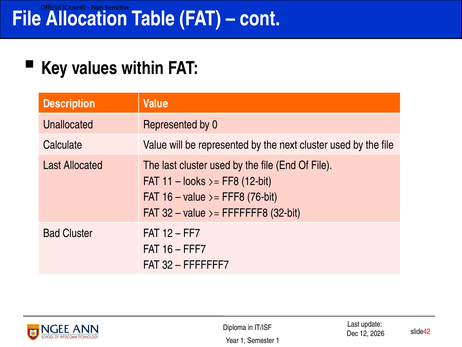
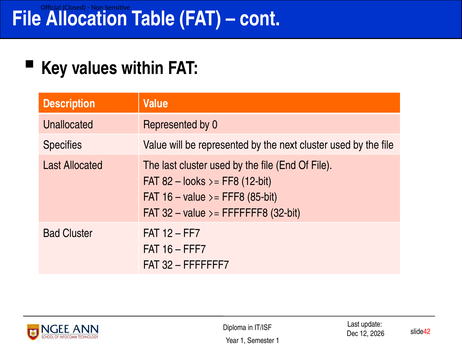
Calculate: Calculate -> Specifies
11: 11 -> 82
76-bit: 76-bit -> 85-bit
